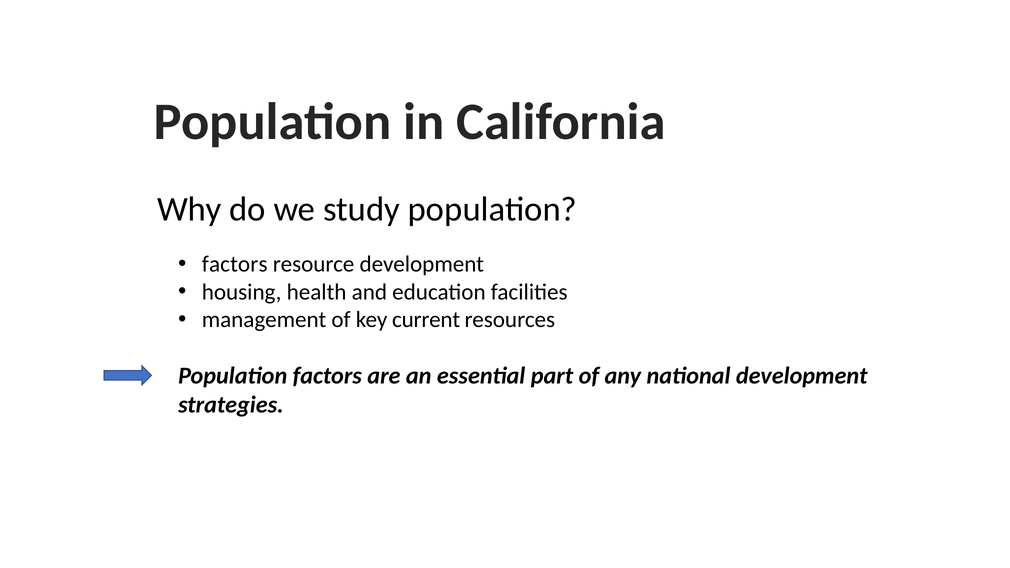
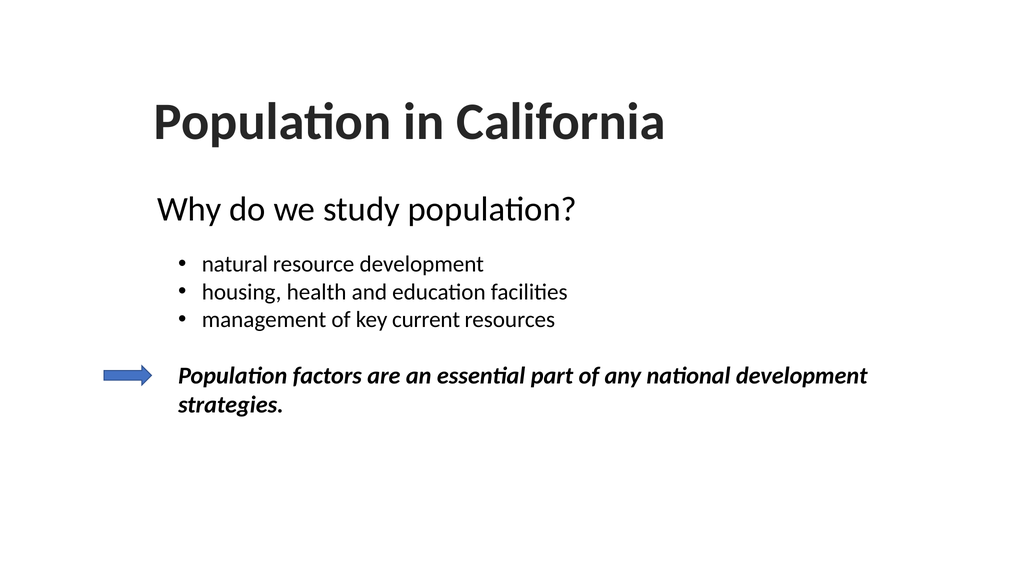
factors at (235, 264): factors -> natural
